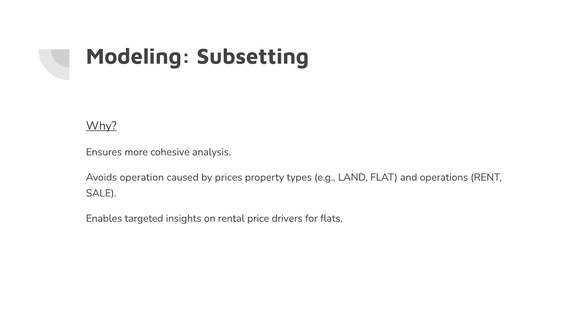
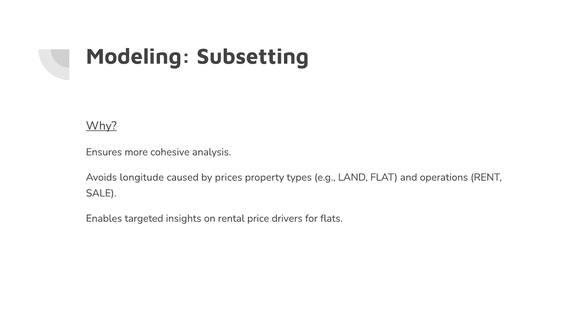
operation: operation -> longitude
